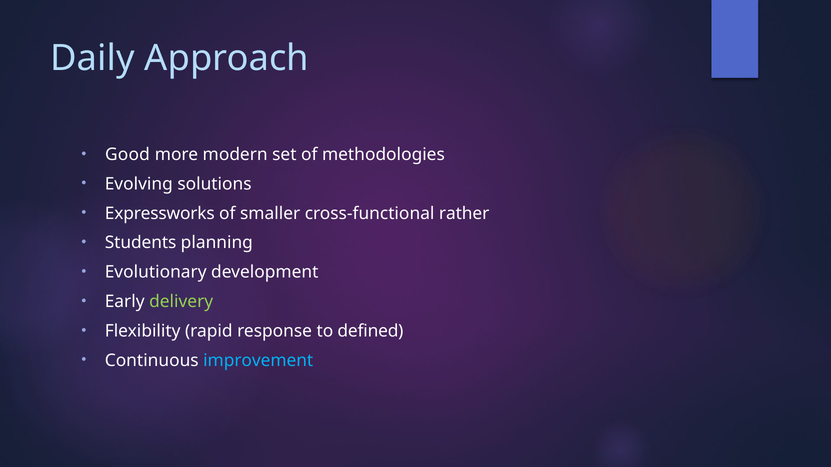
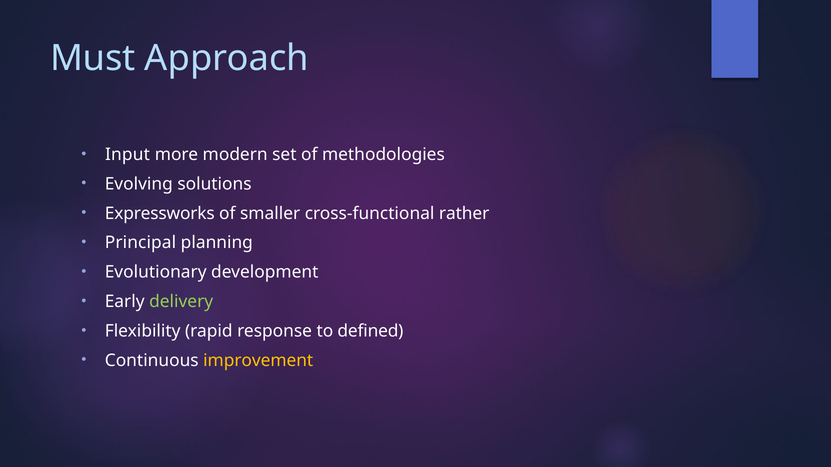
Daily: Daily -> Must
Good: Good -> Input
Students: Students -> Principal
improvement colour: light blue -> yellow
